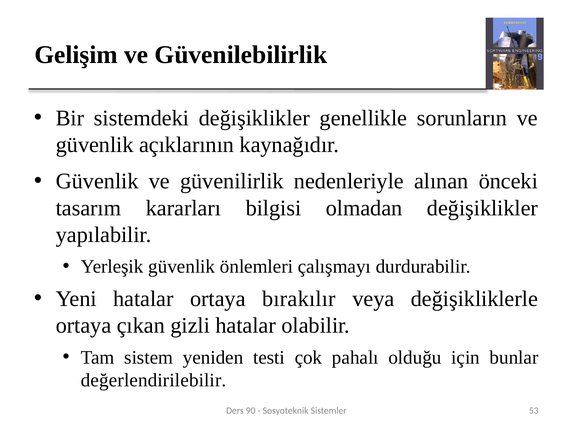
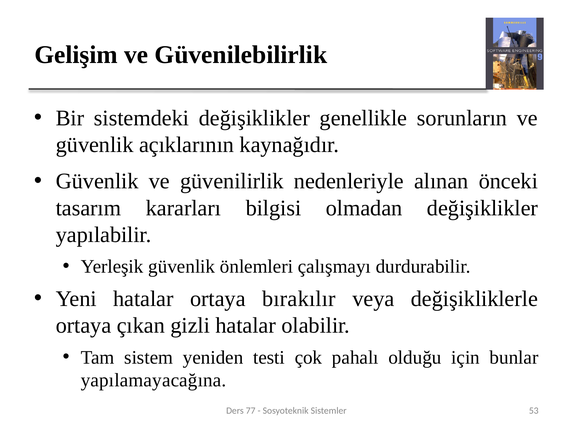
değerlendirilebilir: değerlendirilebilir -> yapılamayacağına
90: 90 -> 77
